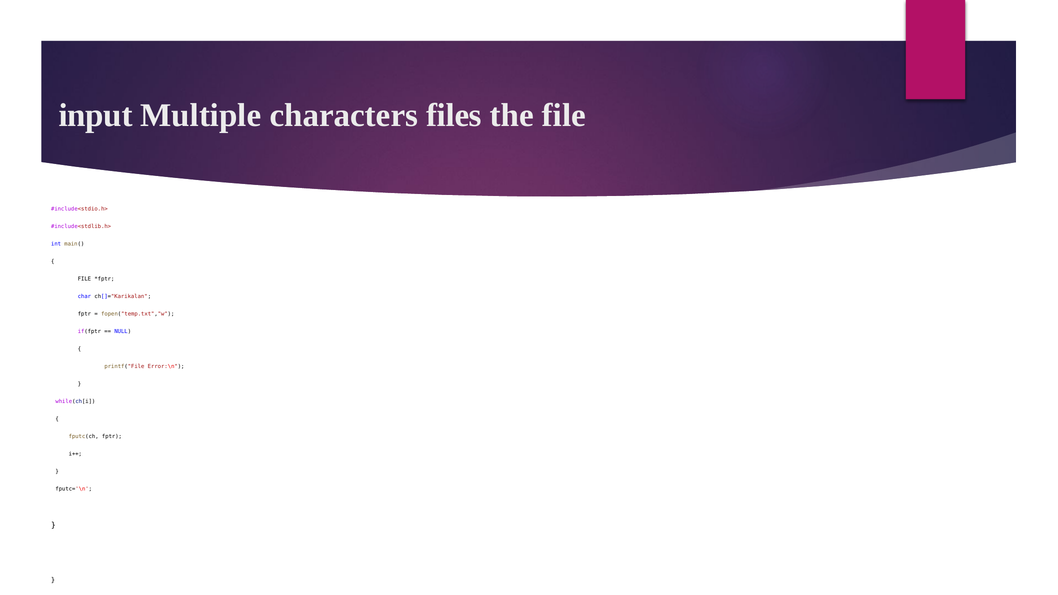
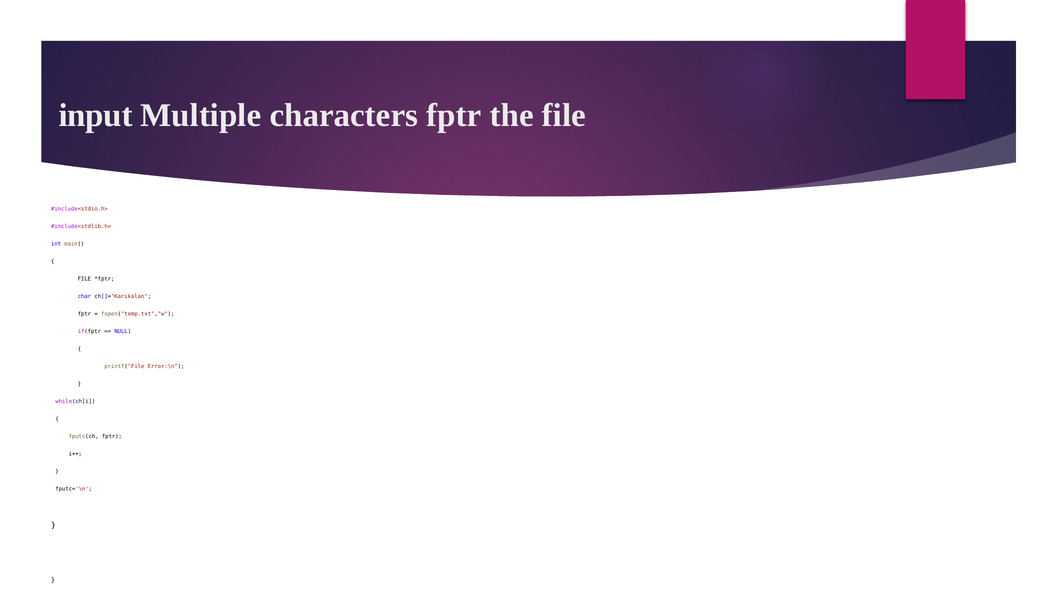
characters files: files -> fptr
